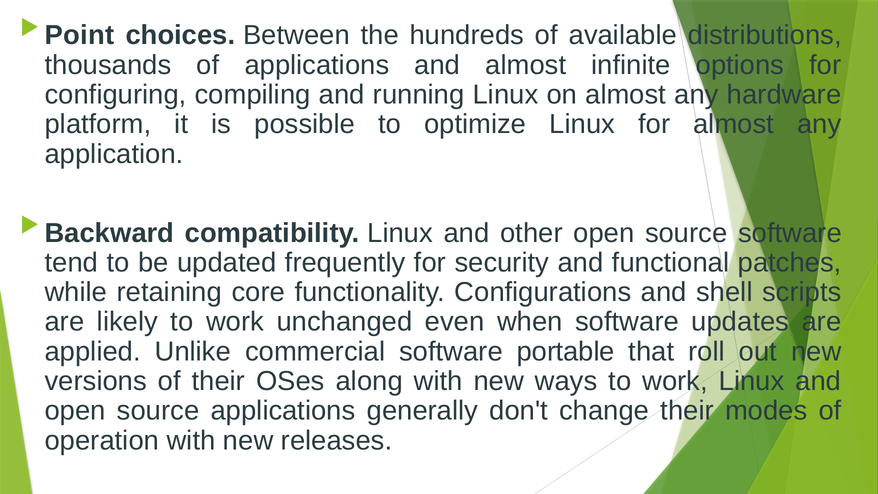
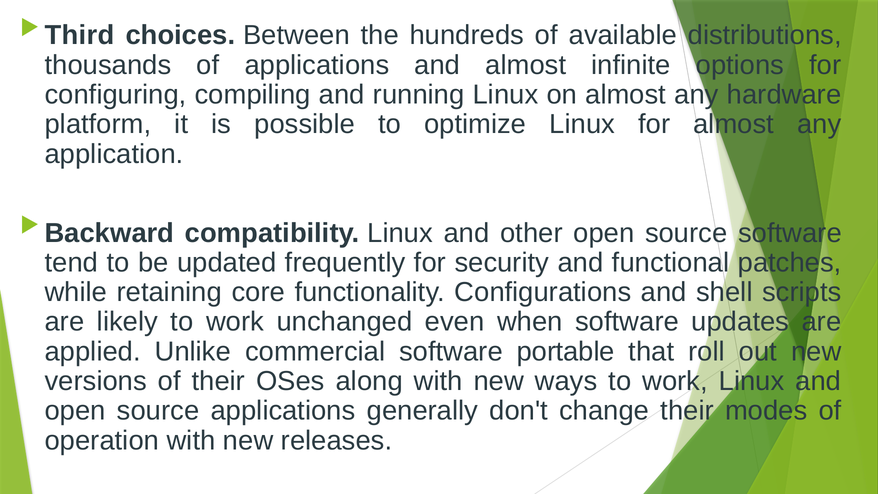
Point: Point -> Third
